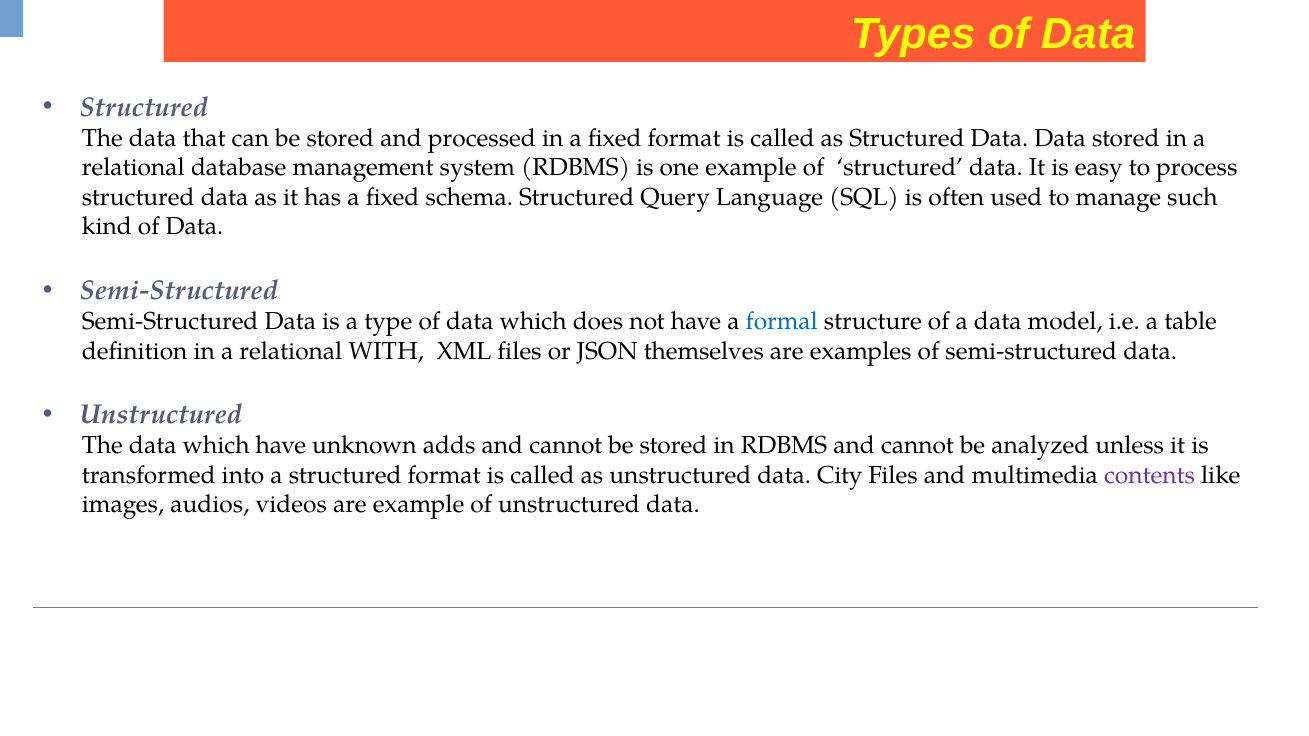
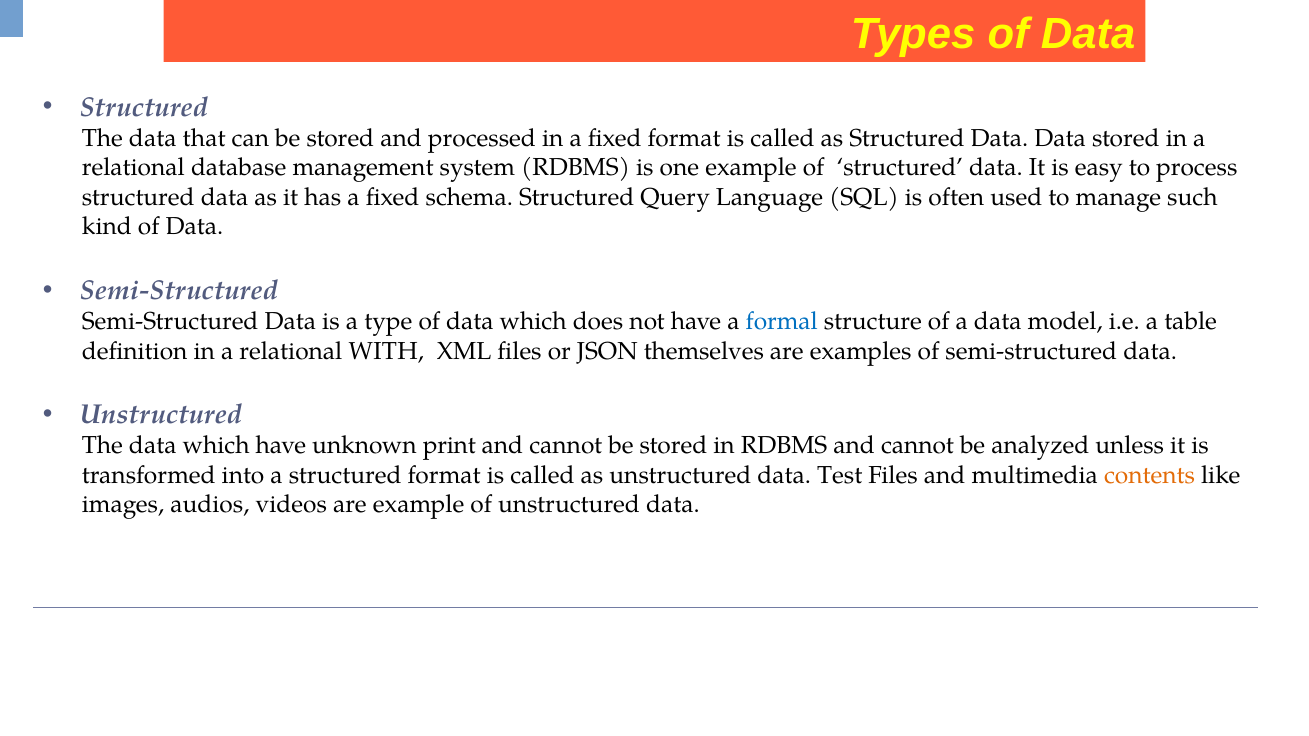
adds: adds -> print
City: City -> Test
contents colour: purple -> orange
